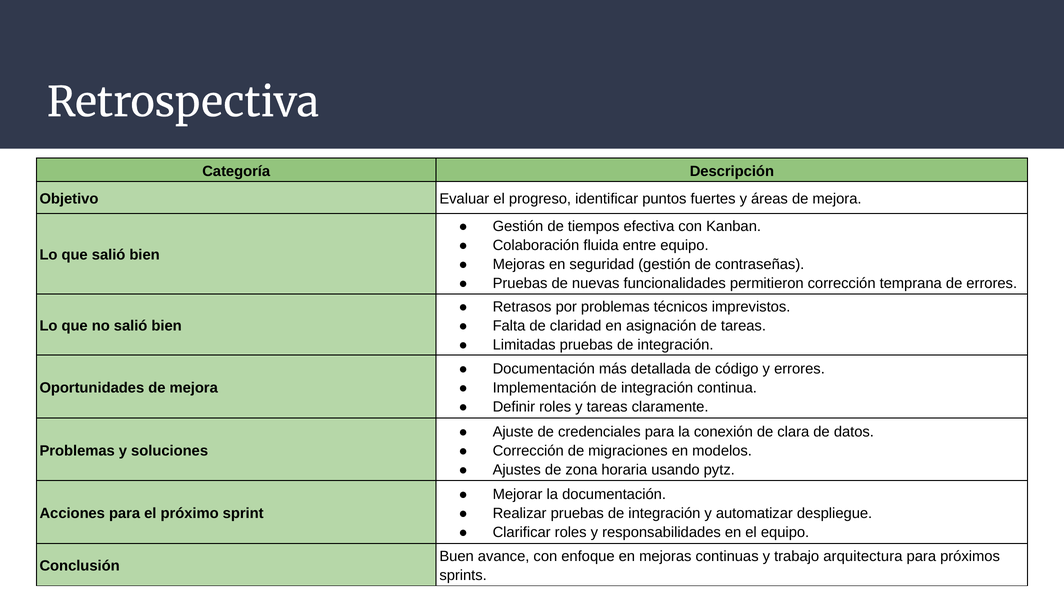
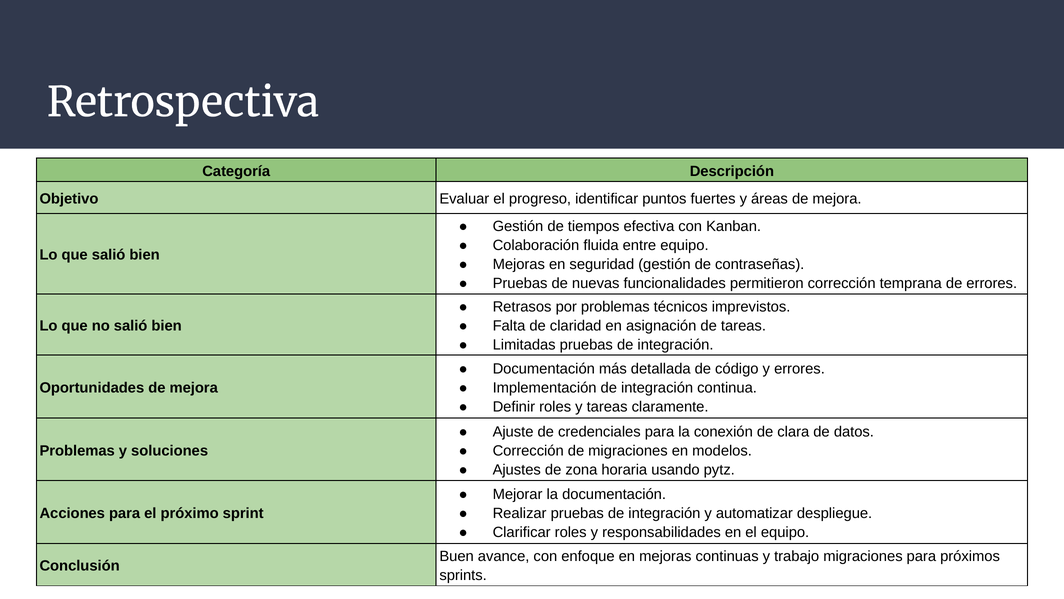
trabajo arquitectura: arquitectura -> migraciones
